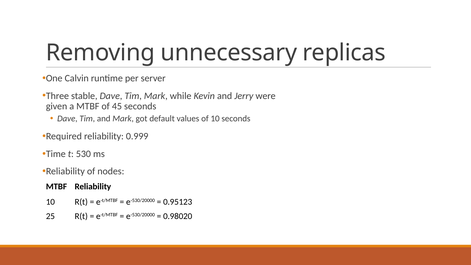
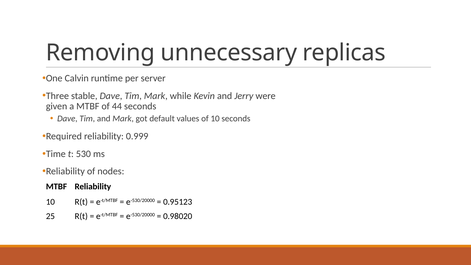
45: 45 -> 44
